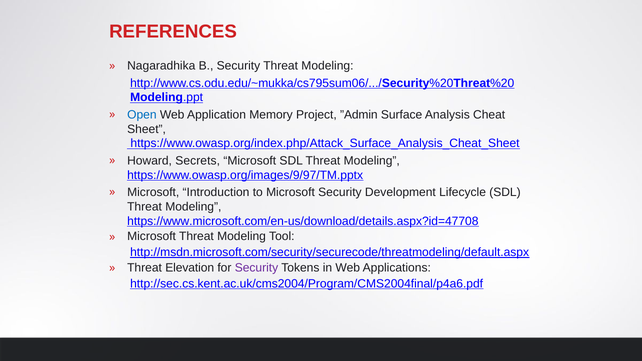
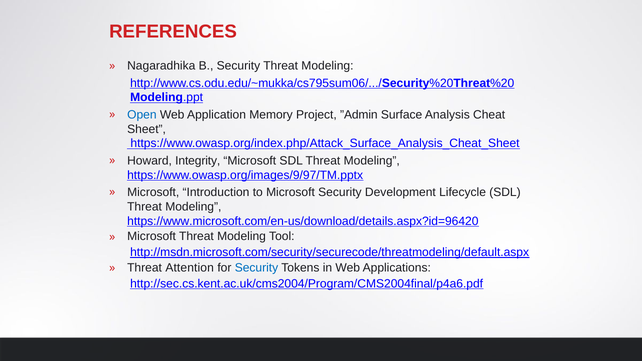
Secrets: Secrets -> Integrity
https://www.microsoft.com/en-us/download/details.aspx?id=47708: https://www.microsoft.com/en-us/download/details.aspx?id=47708 -> https://www.microsoft.com/en-us/download/details.aspx?id=96420
Elevation: Elevation -> Attention
Security at (256, 268) colour: purple -> blue
